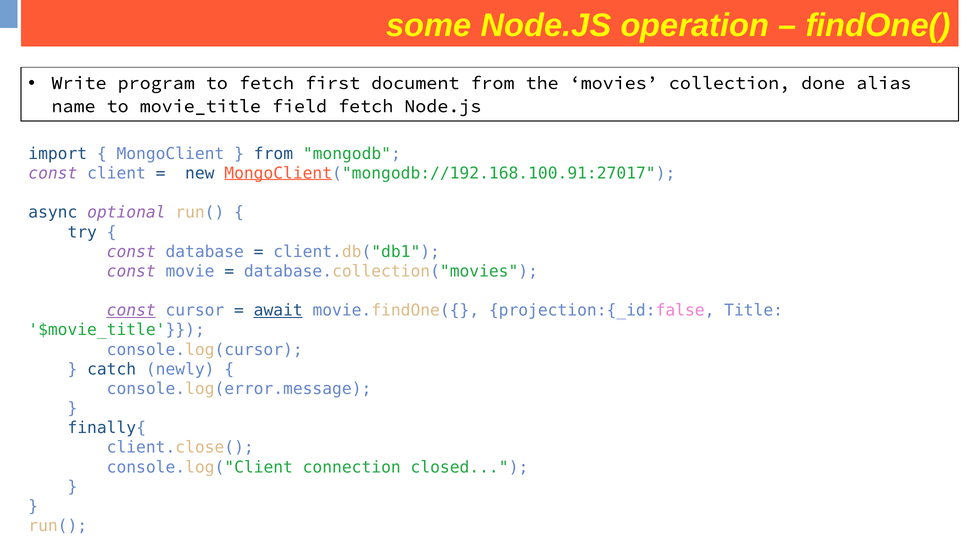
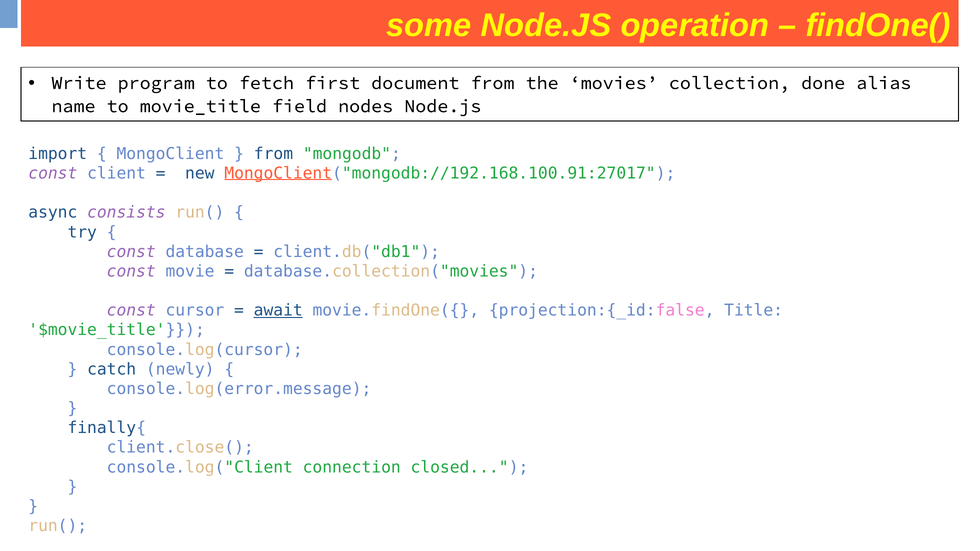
field fetch: fetch -> nodes
optional: optional -> consists
const at (131, 311) underline: present -> none
